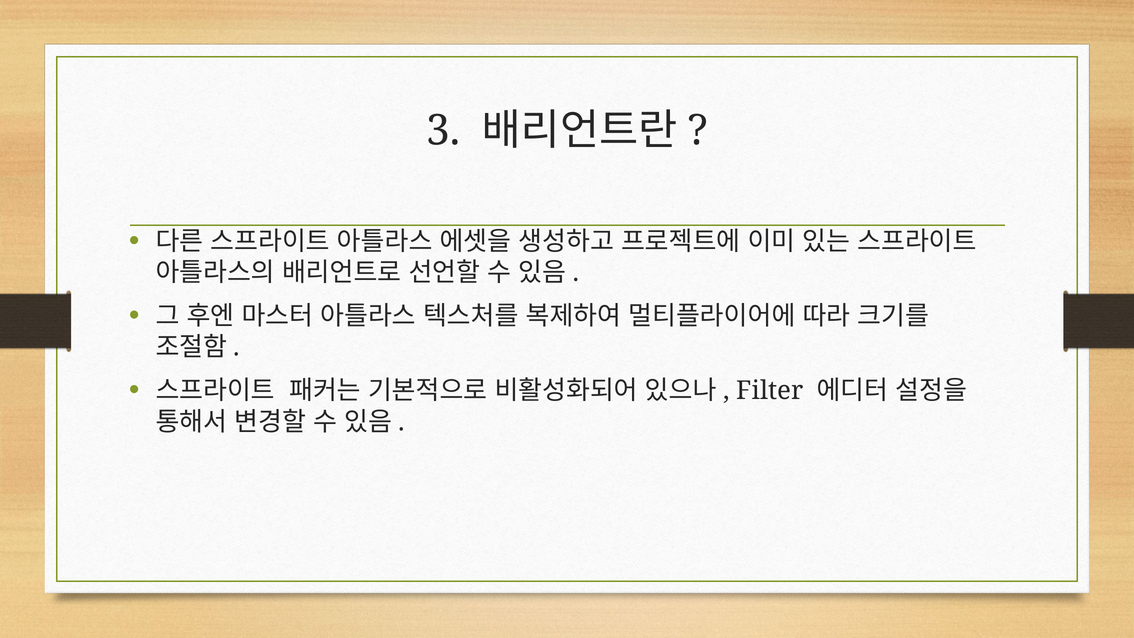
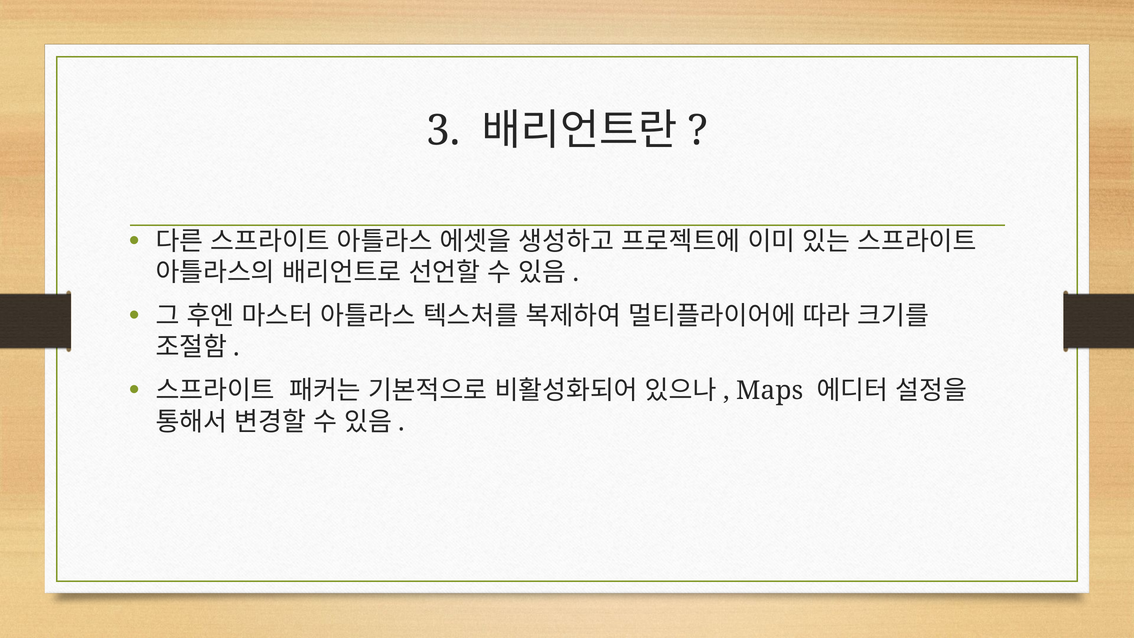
Filter: Filter -> Maps
